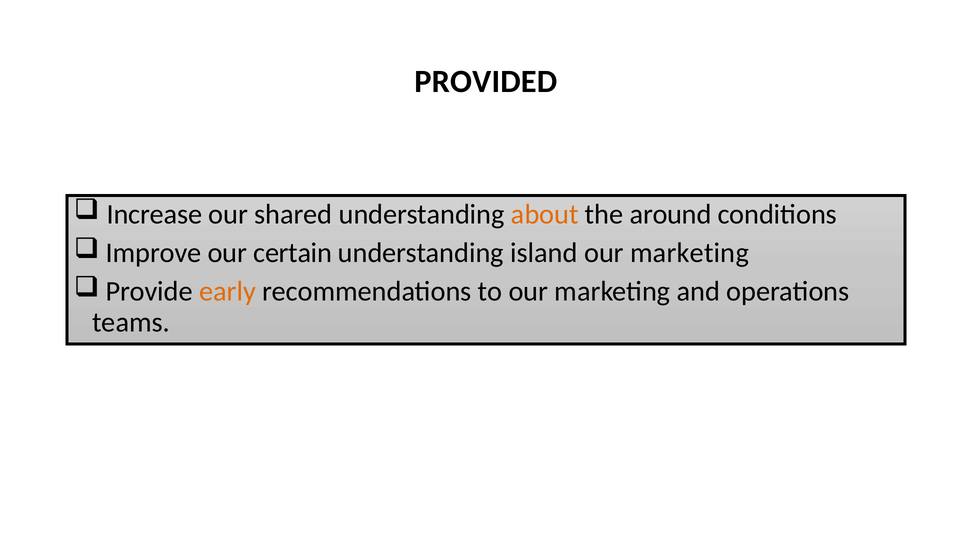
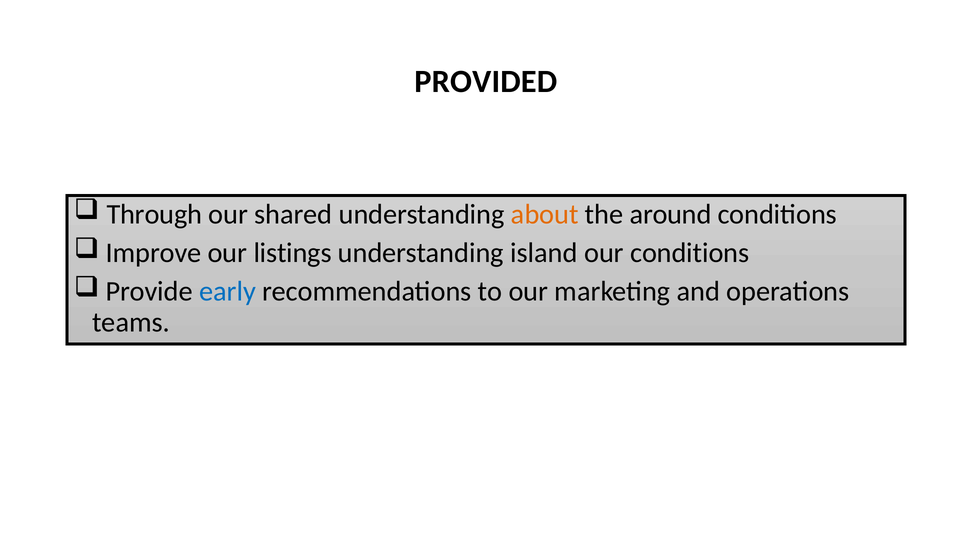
Increase: Increase -> Through
certain: certain -> listings
marketing at (690, 253): marketing -> conditions
early colour: orange -> blue
